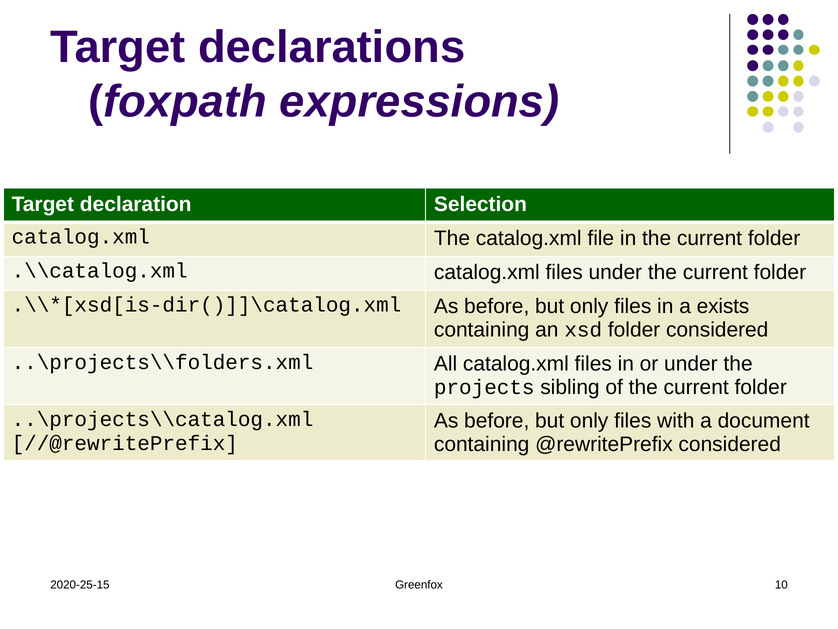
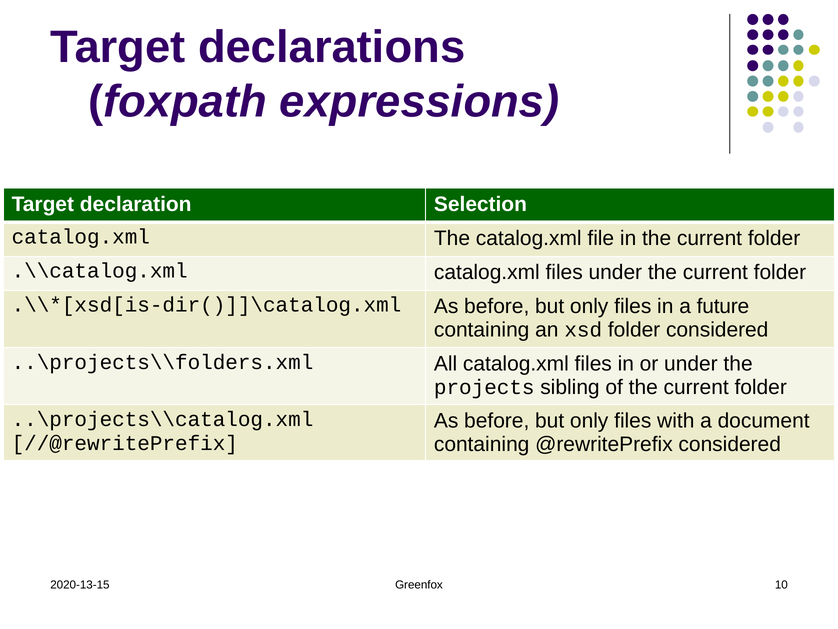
exists: exists -> future
2020-25-15: 2020-25-15 -> 2020-13-15
